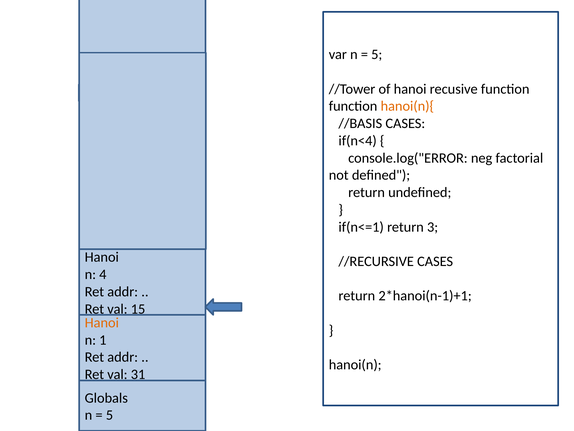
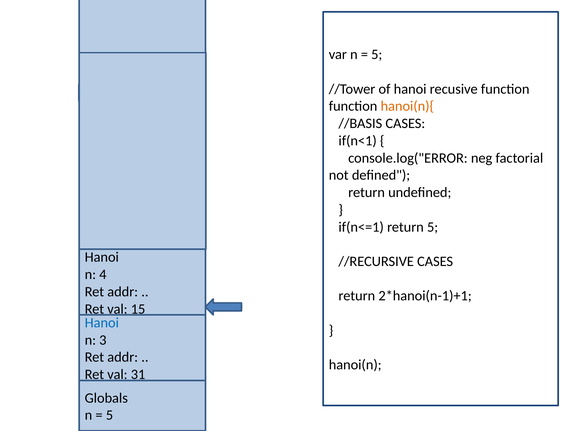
if(n<4: if(n<4 -> if(n<1
return 3: 3 -> 5
Hanoi at (102, 322) colour: orange -> blue
1: 1 -> 3
